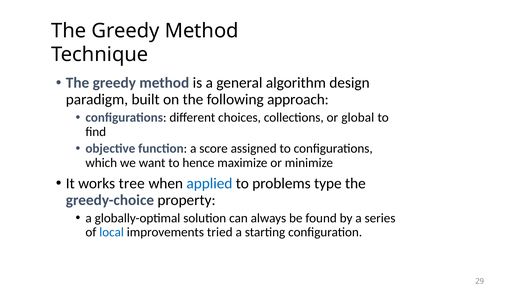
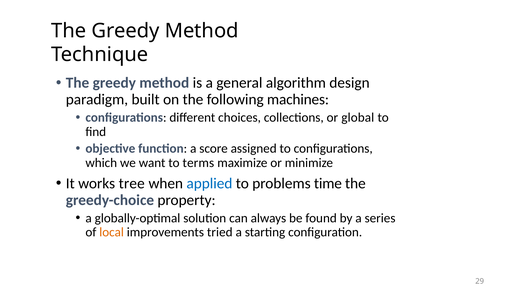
approach: approach -> machines
hence: hence -> terms
type: type -> time
local colour: blue -> orange
